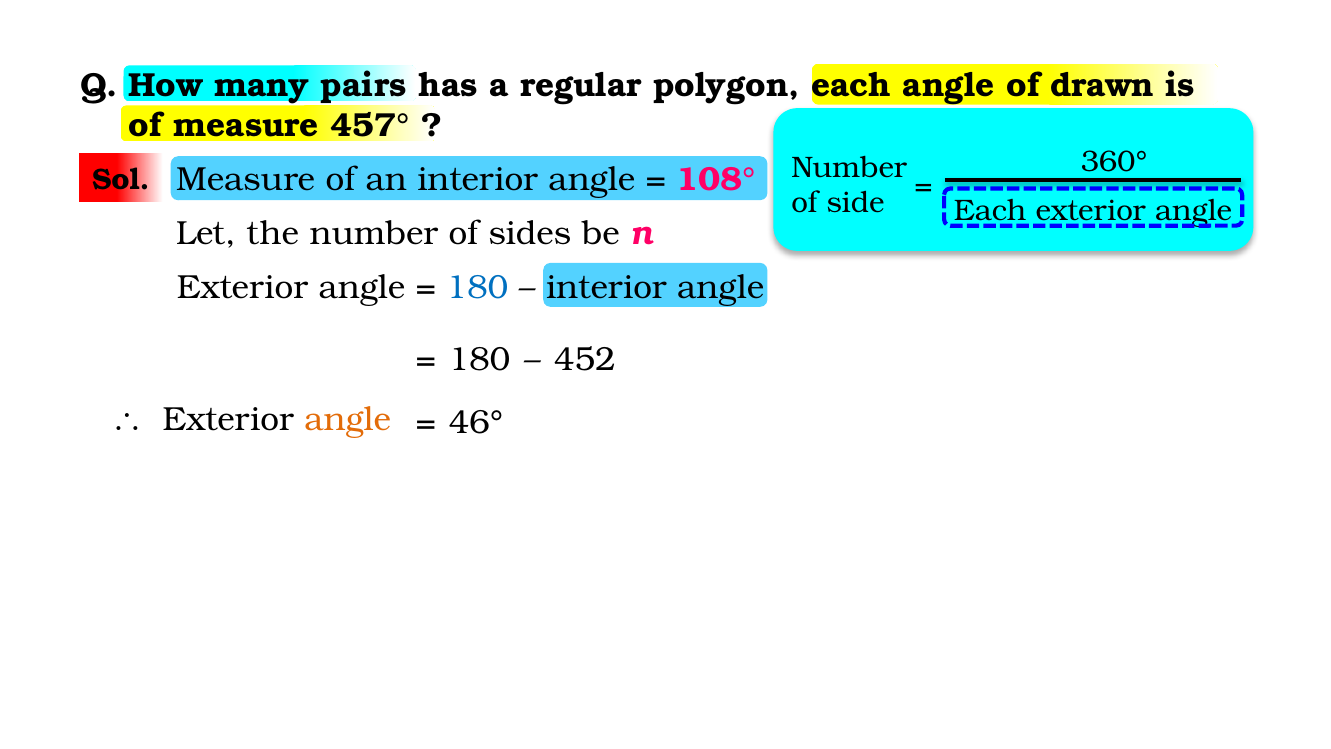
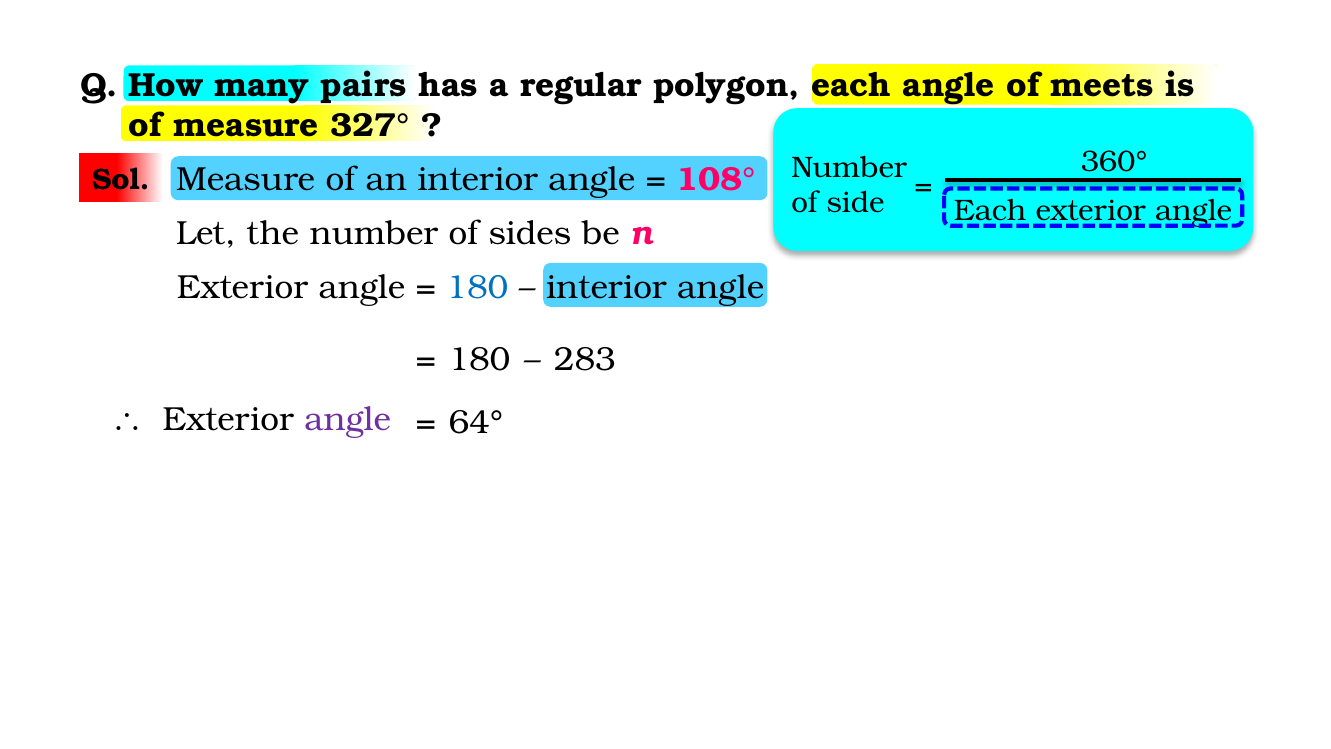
drawn: drawn -> meets
457°: 457° -> 327°
452: 452 -> 283
angle at (348, 419) colour: orange -> purple
46°: 46° -> 64°
